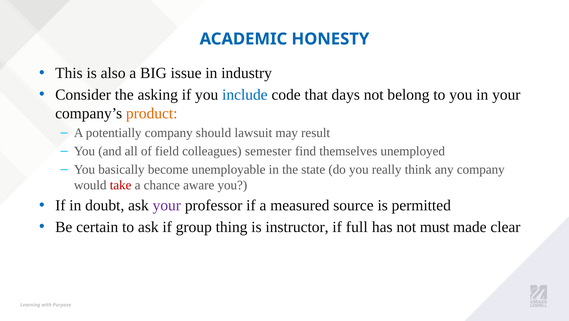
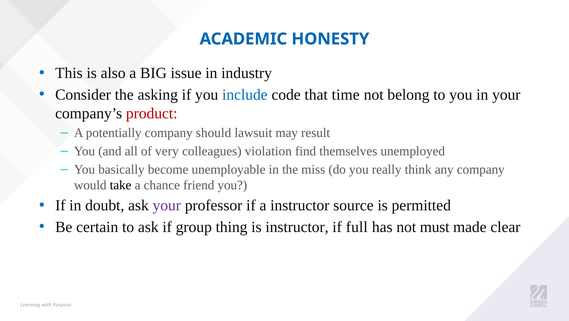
days: days -> time
product colour: orange -> red
field: field -> very
semester: semester -> violation
state: state -> miss
take colour: red -> black
aware: aware -> friend
a measured: measured -> instructor
